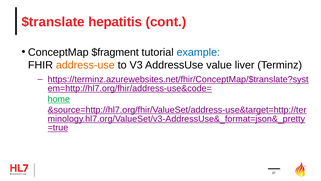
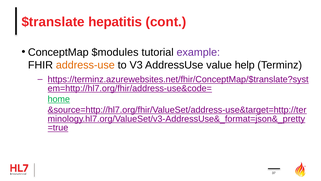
$fragment: $fragment -> $modules
example colour: blue -> purple
liver: liver -> help
